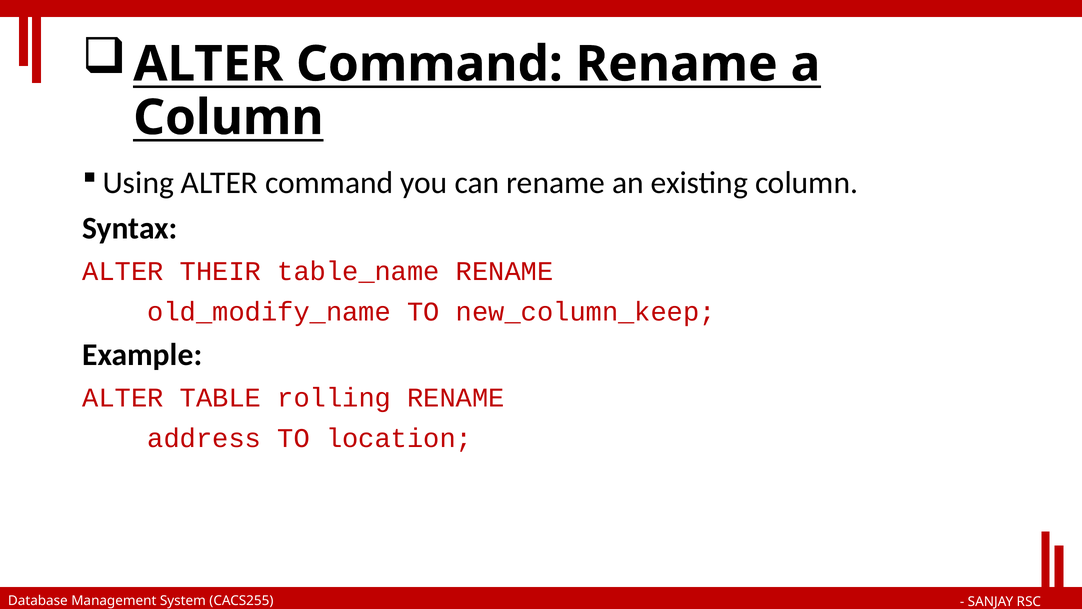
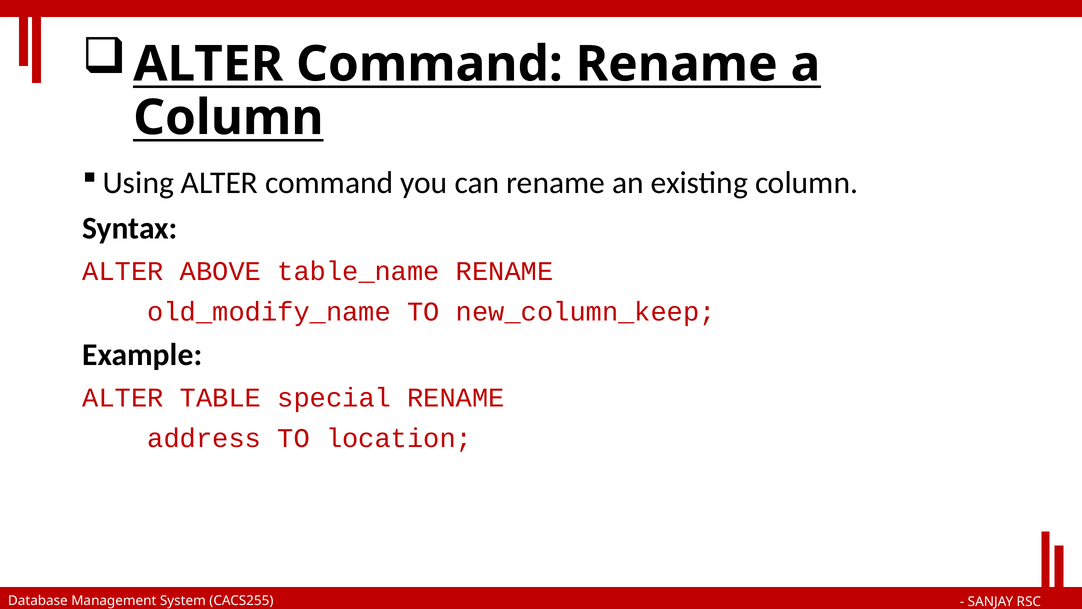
THEIR: THEIR -> ABOVE
rolling: rolling -> special
